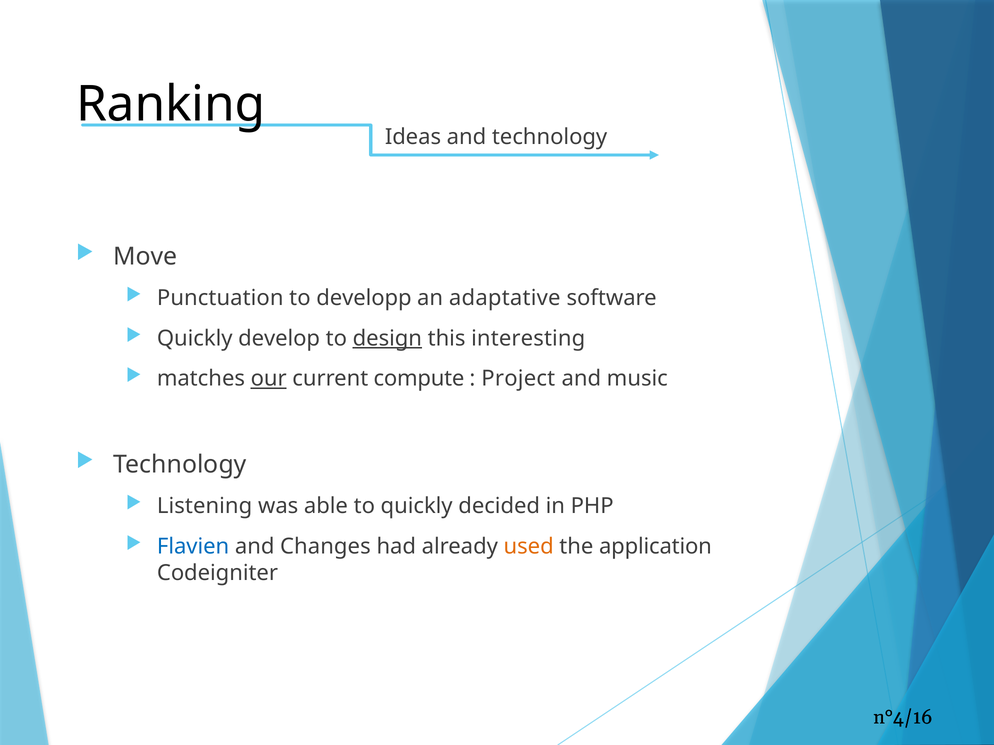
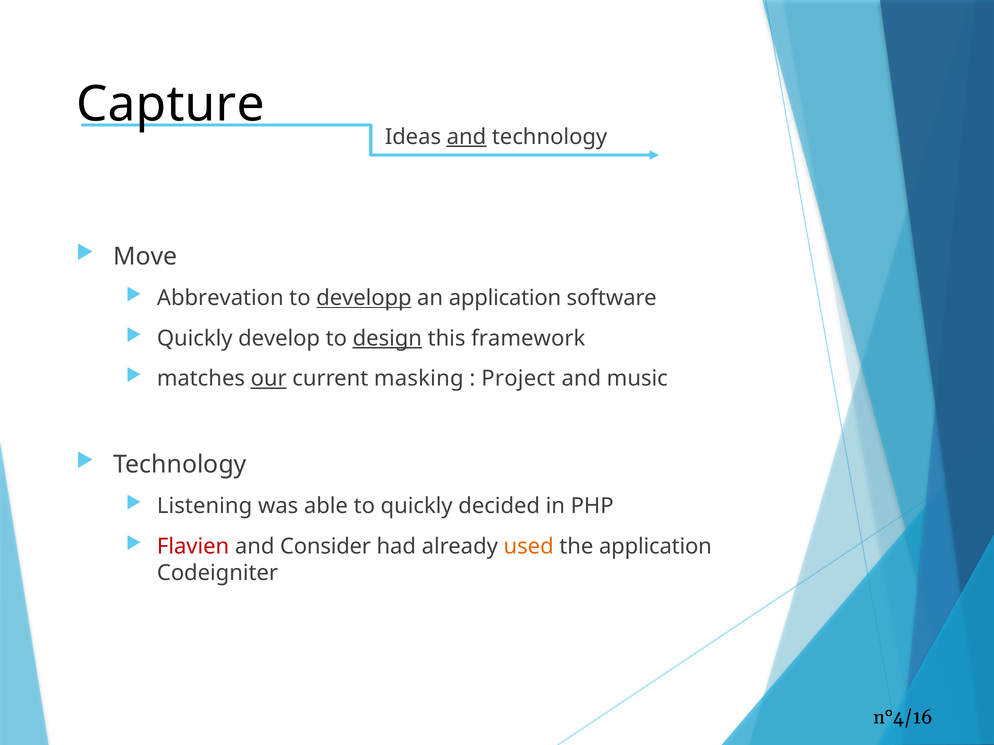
Ranking: Ranking -> Capture
and at (467, 137) underline: none -> present
Punctuation: Punctuation -> Abbrevation
developp underline: none -> present
an adaptative: adaptative -> application
interesting: interesting -> framework
compute: compute -> masking
Flavien colour: blue -> red
Changes: Changes -> Consider
